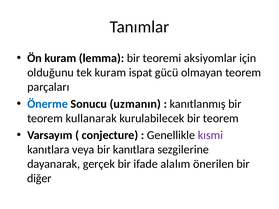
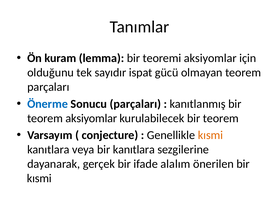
tek kuram: kuram -> sayıdır
Sonucu uzmanın: uzmanın -> parçaları
teorem kullanarak: kullanarak -> aksiyomlar
kısmi at (210, 135) colour: purple -> orange
diğer at (39, 179): diğer -> kısmi
